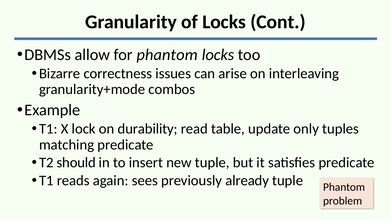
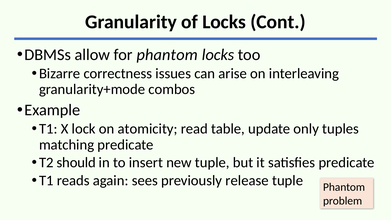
durability: durability -> atomicity
already: already -> release
